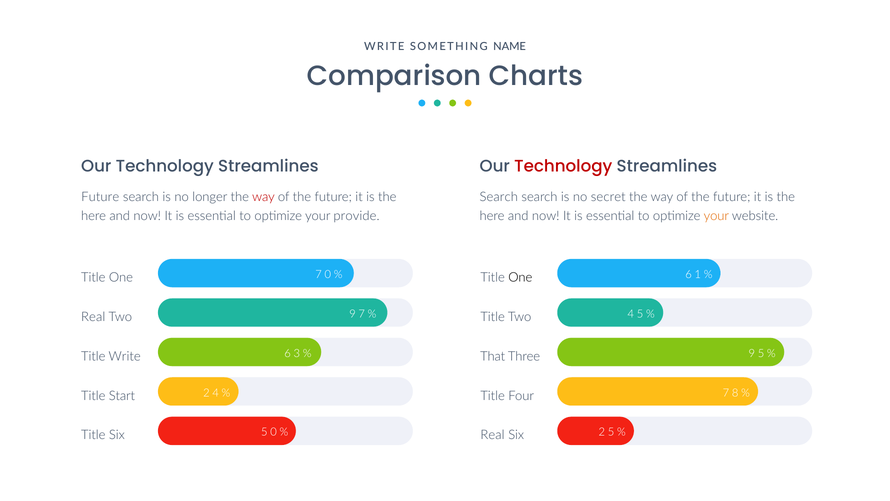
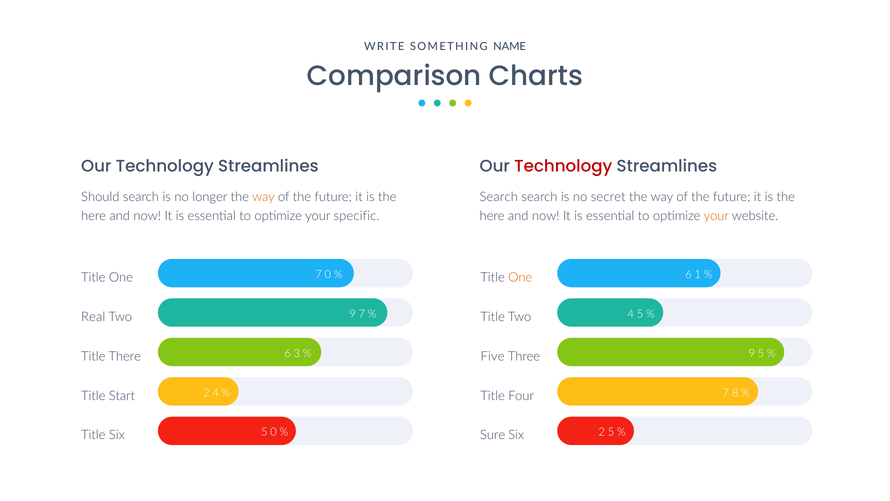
Future at (100, 197): Future -> Should
way at (263, 197) colour: red -> orange
provide: provide -> specific
One at (520, 277) colour: black -> orange
Title Write: Write -> There
That: That -> Five
Real at (493, 435): Real -> Sure
